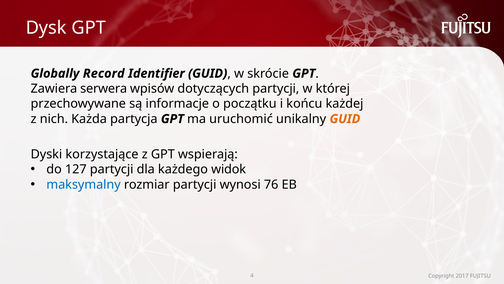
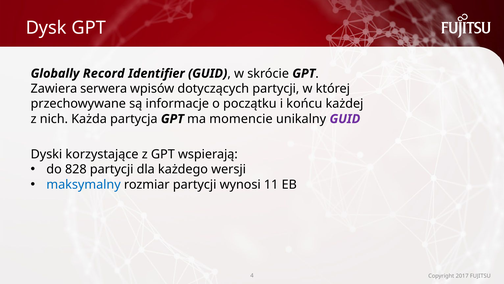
uruchomić: uruchomić -> momencie
GUID at (345, 119) colour: orange -> purple
127: 127 -> 828
widok: widok -> wersji
76: 76 -> 11
